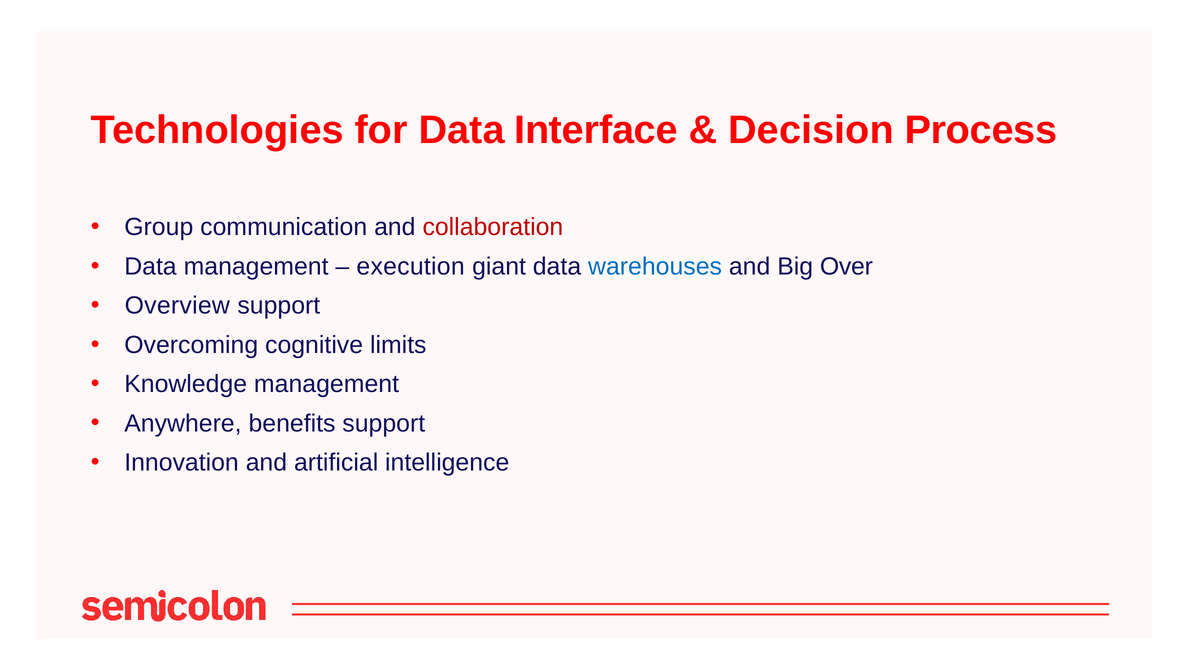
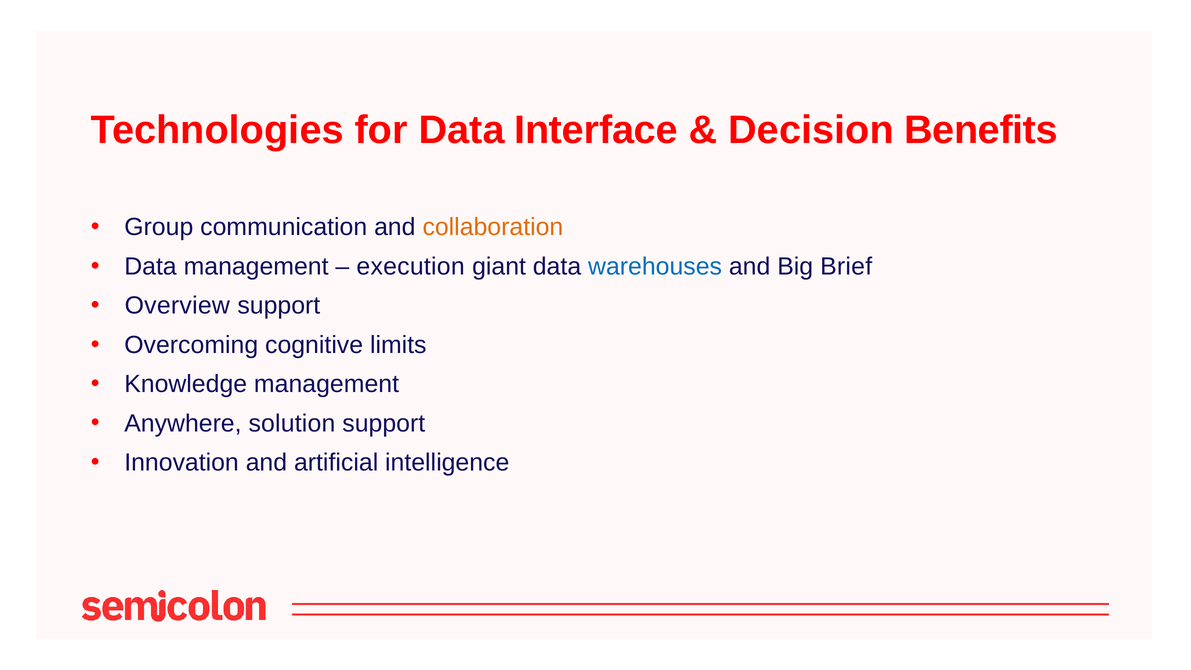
Process: Process -> Benefits
collaboration colour: red -> orange
Over: Over -> Brief
benefits: benefits -> solution
